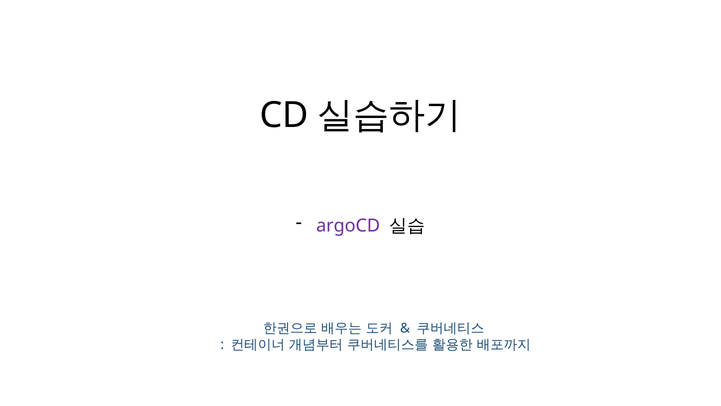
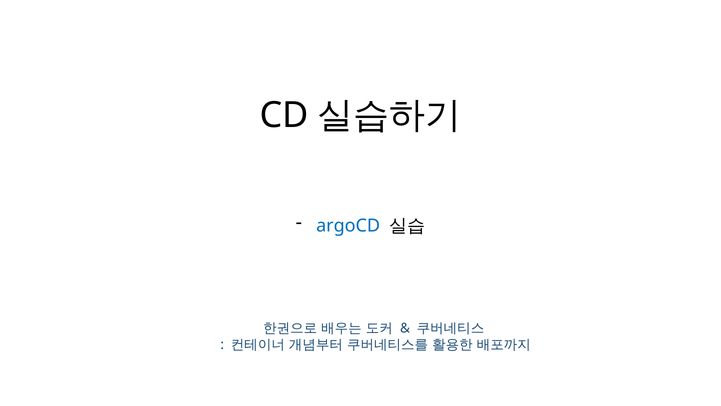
argoCD colour: purple -> blue
